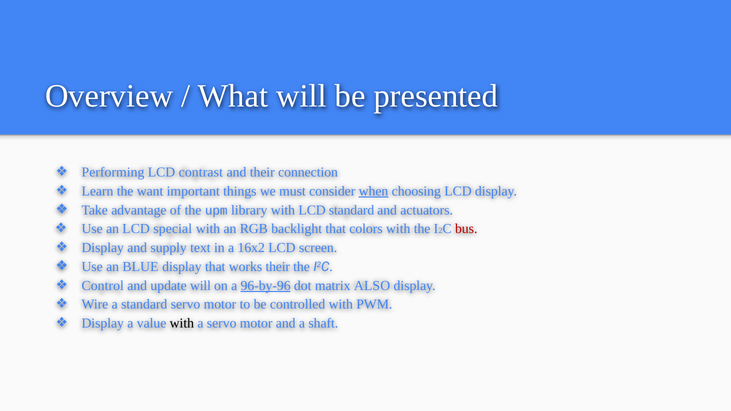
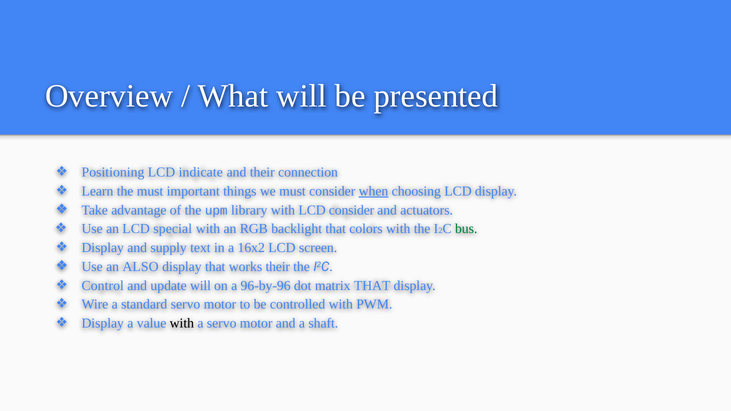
Performing: Performing -> Positioning
contrast: contrast -> indicate
the want: want -> must
LCD standard: standard -> consider
bus colour: red -> green
BLUE: BLUE -> ALSO
96-by-96 underline: present -> none
matrix ALSO: ALSO -> THAT
